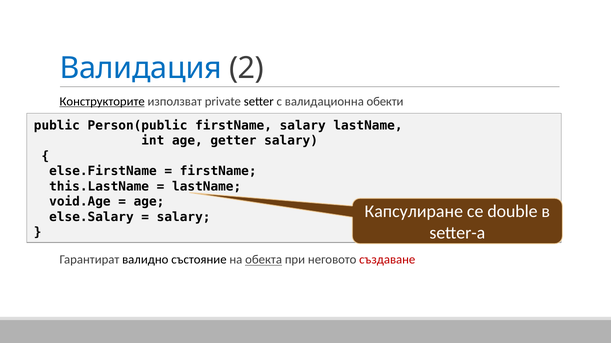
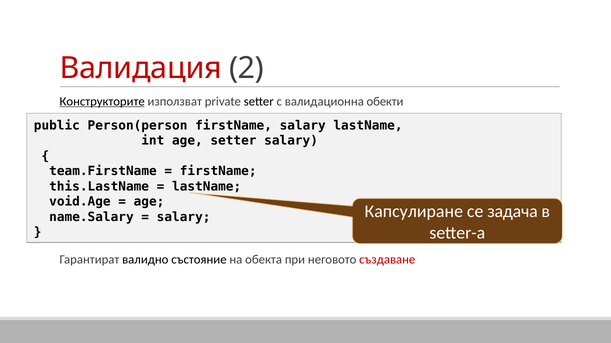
Валидация colour: blue -> red
Person(public: Person(public -> Person(person
age getter: getter -> setter
else.FirstName: else.FirstName -> team.FirstName
double: double -> задача
else.Salary: else.Salary -> name.Salary
обекта underline: present -> none
